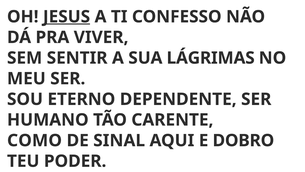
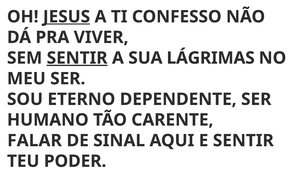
SENTIR at (77, 58) underline: none -> present
COMO: COMO -> FALAR
E DOBRO: DOBRO -> SENTIR
